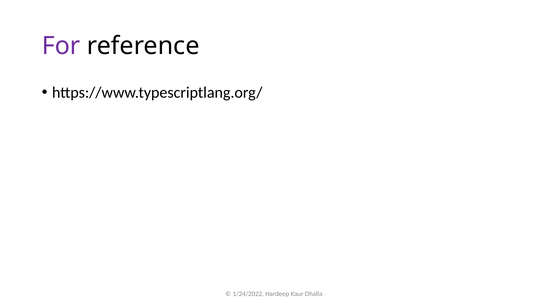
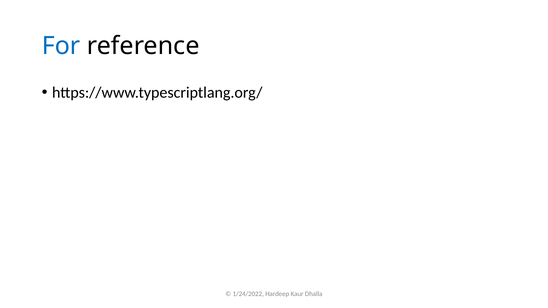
For colour: purple -> blue
